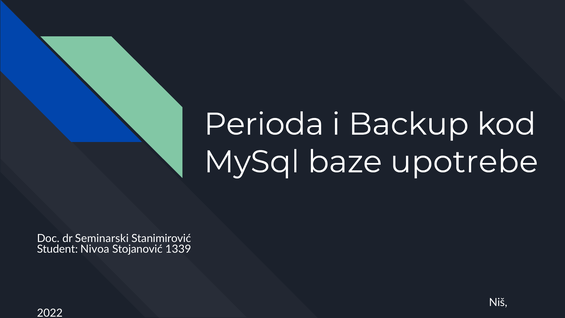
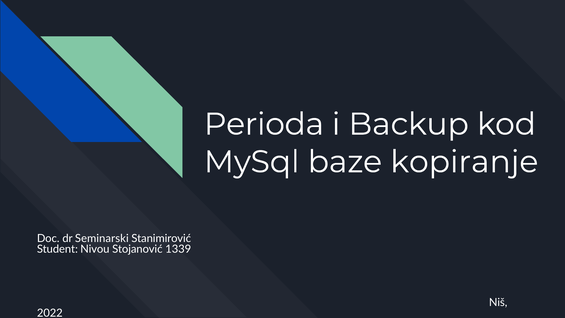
upotrebe: upotrebe -> kopiranje
Nivoa: Nivoa -> Nivou
